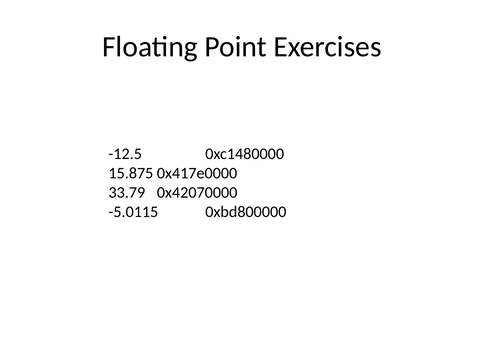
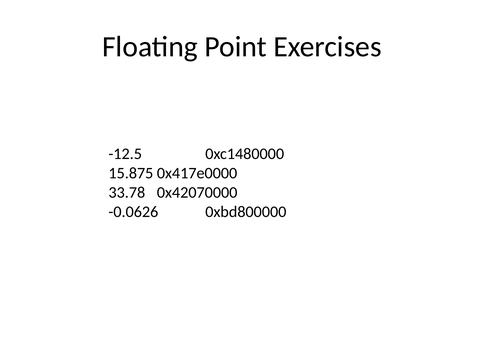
33.79: 33.79 -> 33.78
-5.0115: -5.0115 -> -0.0626
